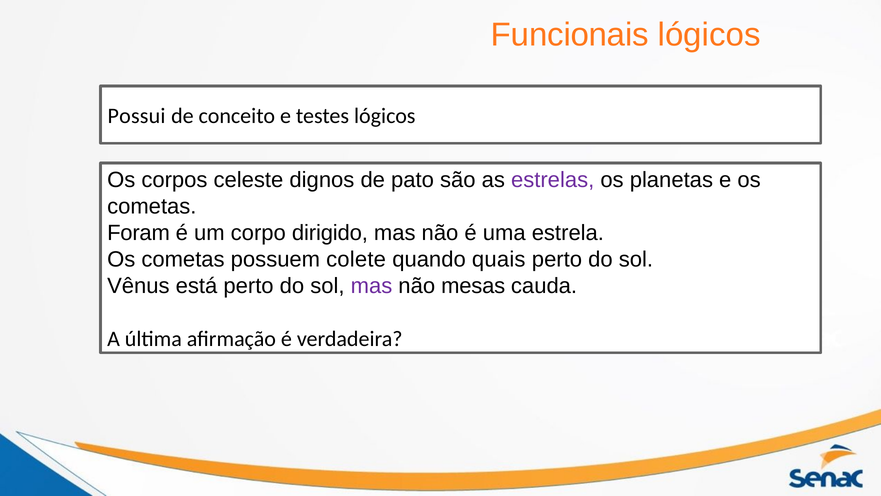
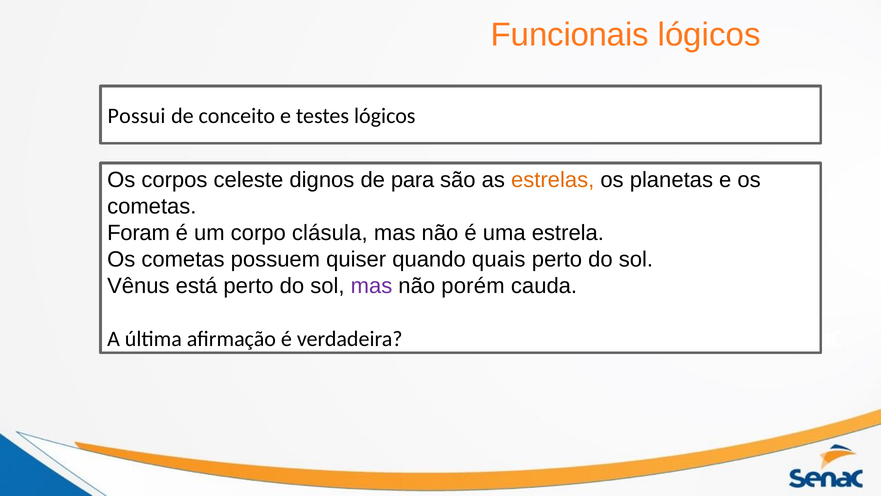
pato: pato -> para
estrelas colour: purple -> orange
dirigido: dirigido -> clásula
colete: colete -> quiser
mesas: mesas -> porém
